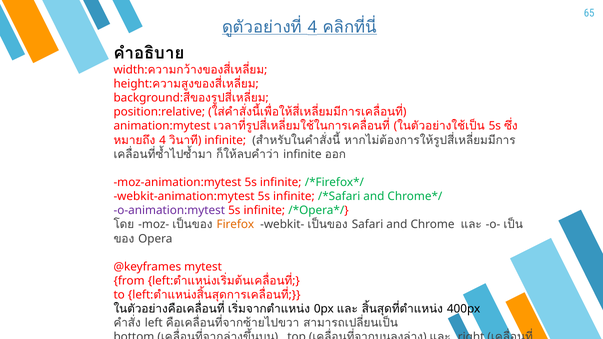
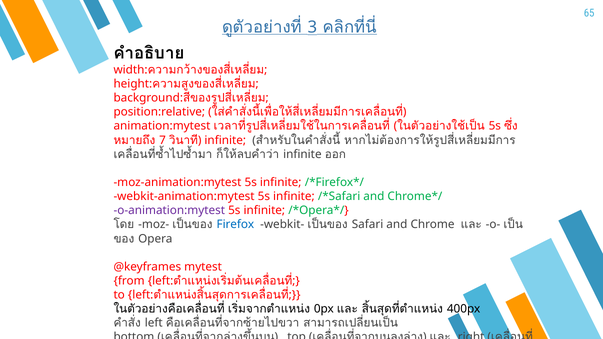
4 at (312, 27): 4 -> 3
4 at (163, 140): 4 -> 7
Firefox colour: orange -> blue
